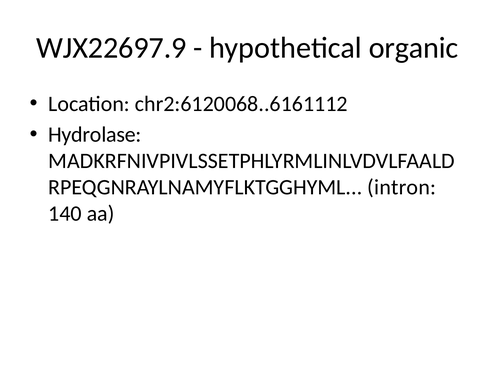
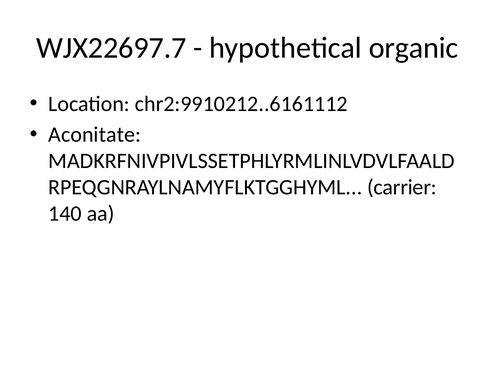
WJX22697.9: WJX22697.9 -> WJX22697.7
chr2:6120068..6161112: chr2:6120068..6161112 -> chr2:9910212..6161112
Hydrolase: Hydrolase -> Aconitate
intron: intron -> carrier
